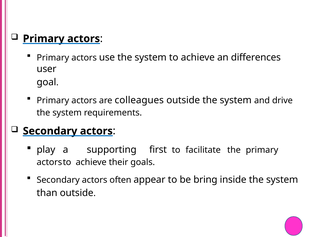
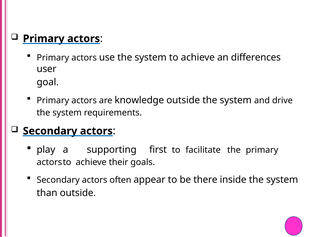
colleagues: colleagues -> knowledge
bring: bring -> there
